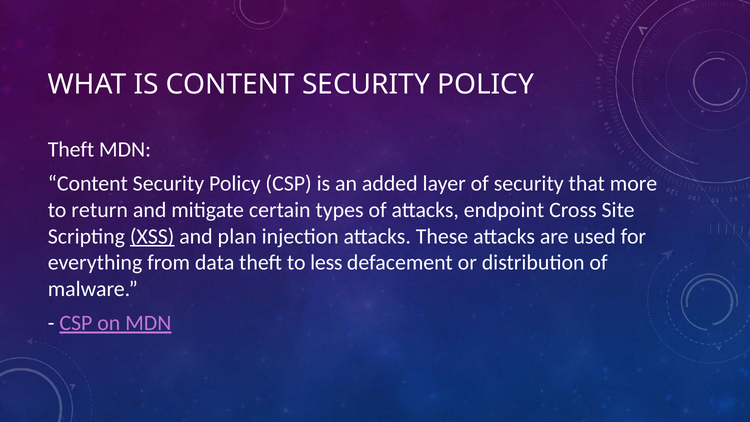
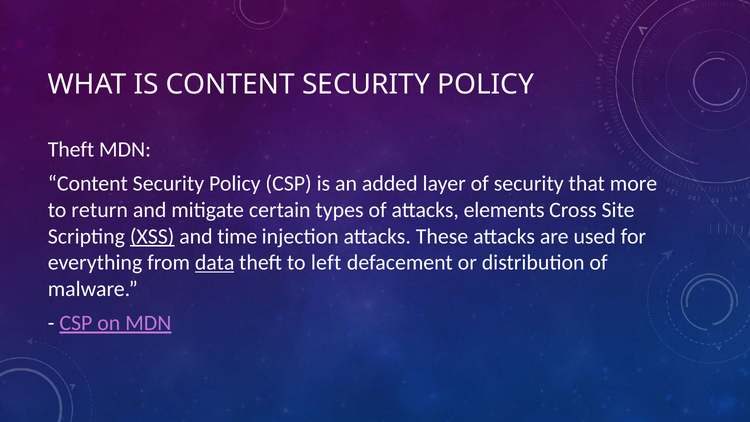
endpoint: endpoint -> elements
plan: plan -> time
data underline: none -> present
less: less -> left
